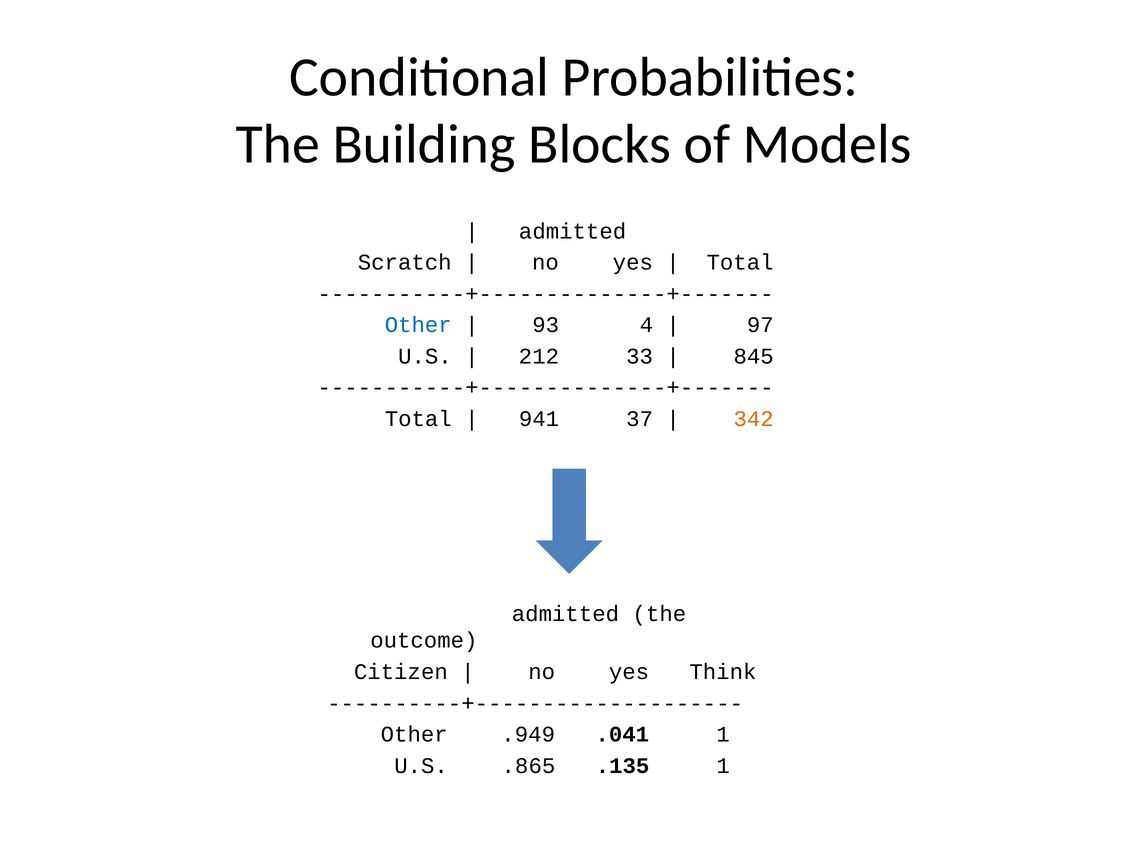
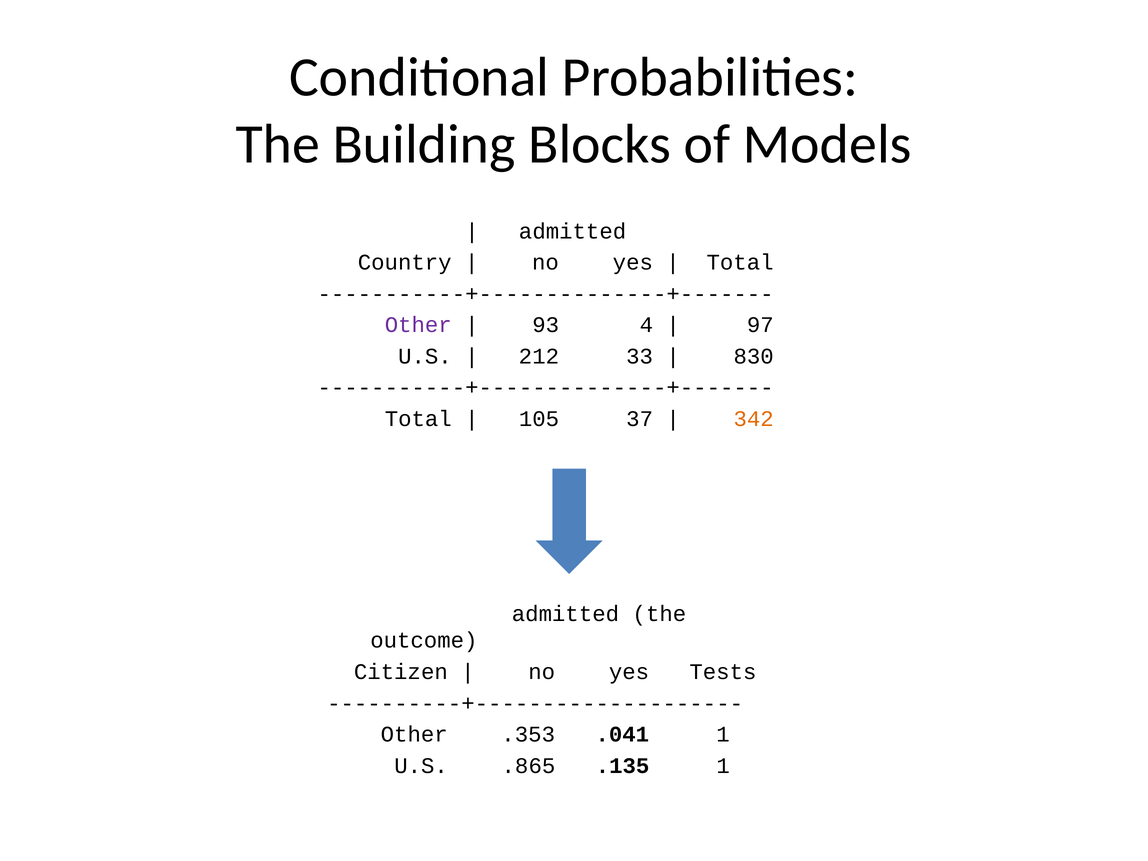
Scratch: Scratch -> Country
Other at (418, 325) colour: blue -> purple
845: 845 -> 830
941: 941 -> 105
Think: Think -> Tests
.949: .949 -> .353
